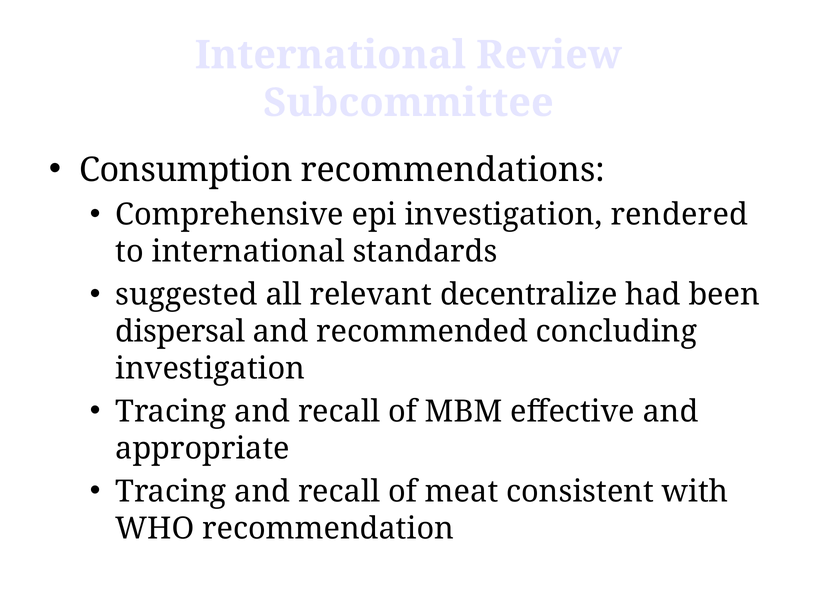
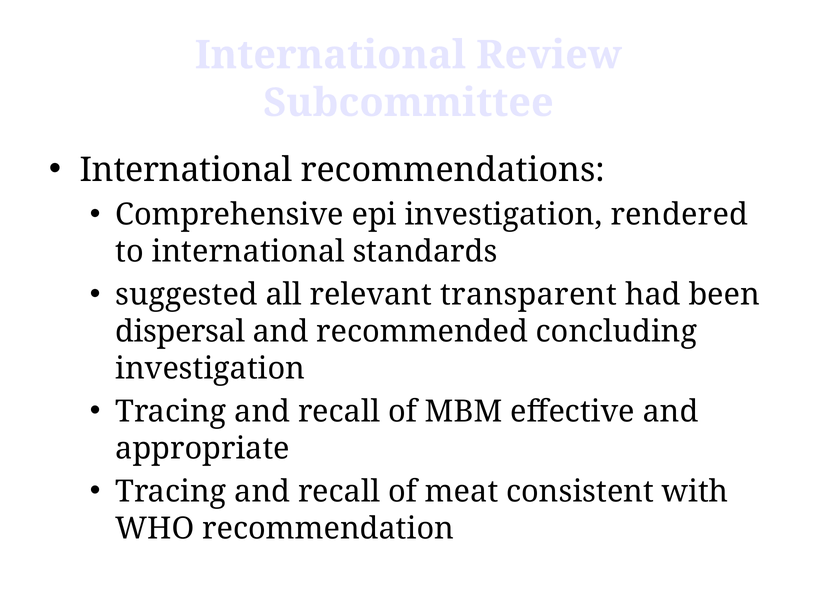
Consumption at (186, 170): Consumption -> International
decentralize: decentralize -> transparent
